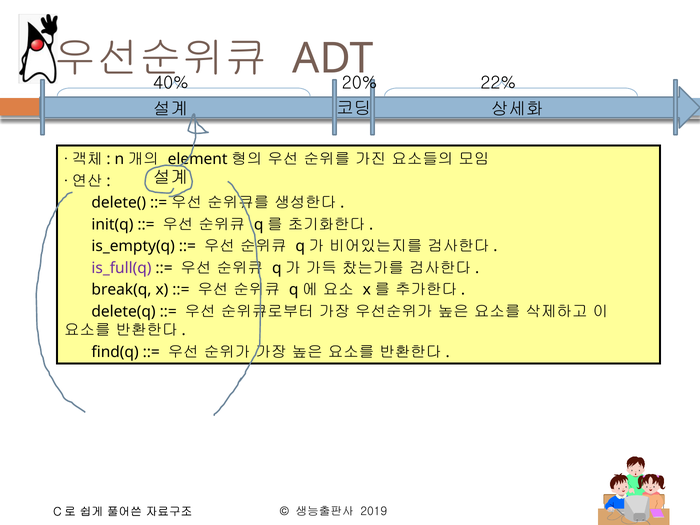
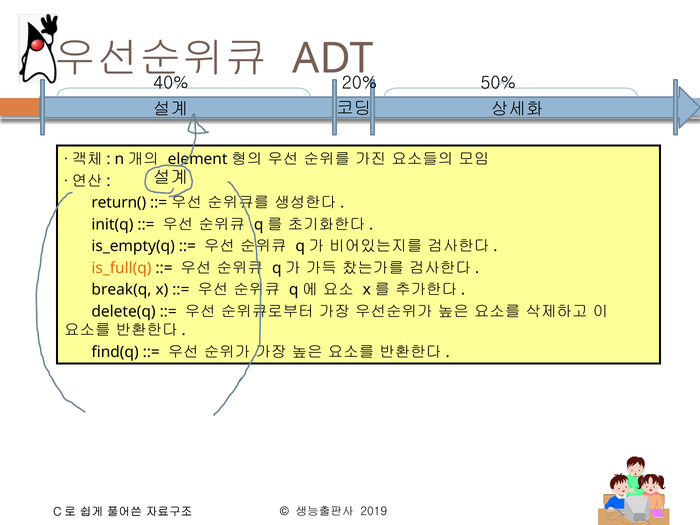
22%: 22% -> 50%
delete(: delete( -> return(
is_full(q colour: purple -> orange
